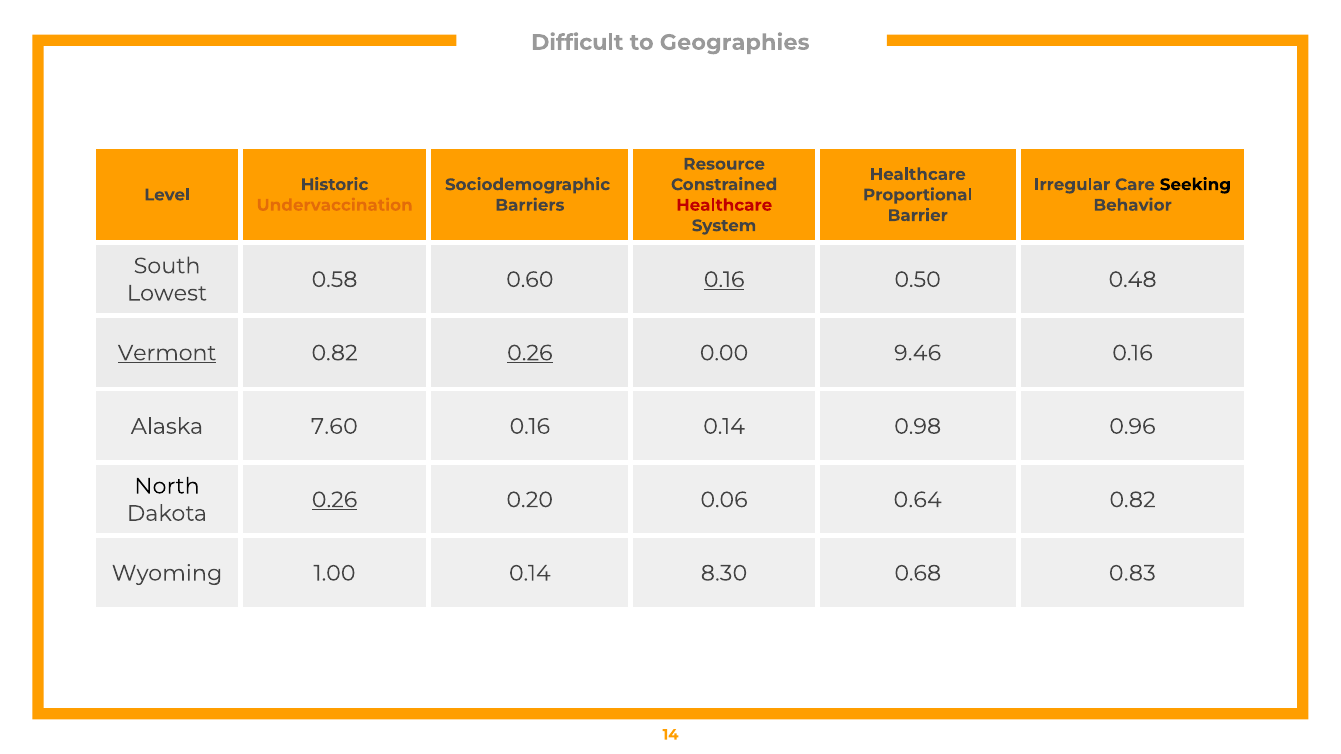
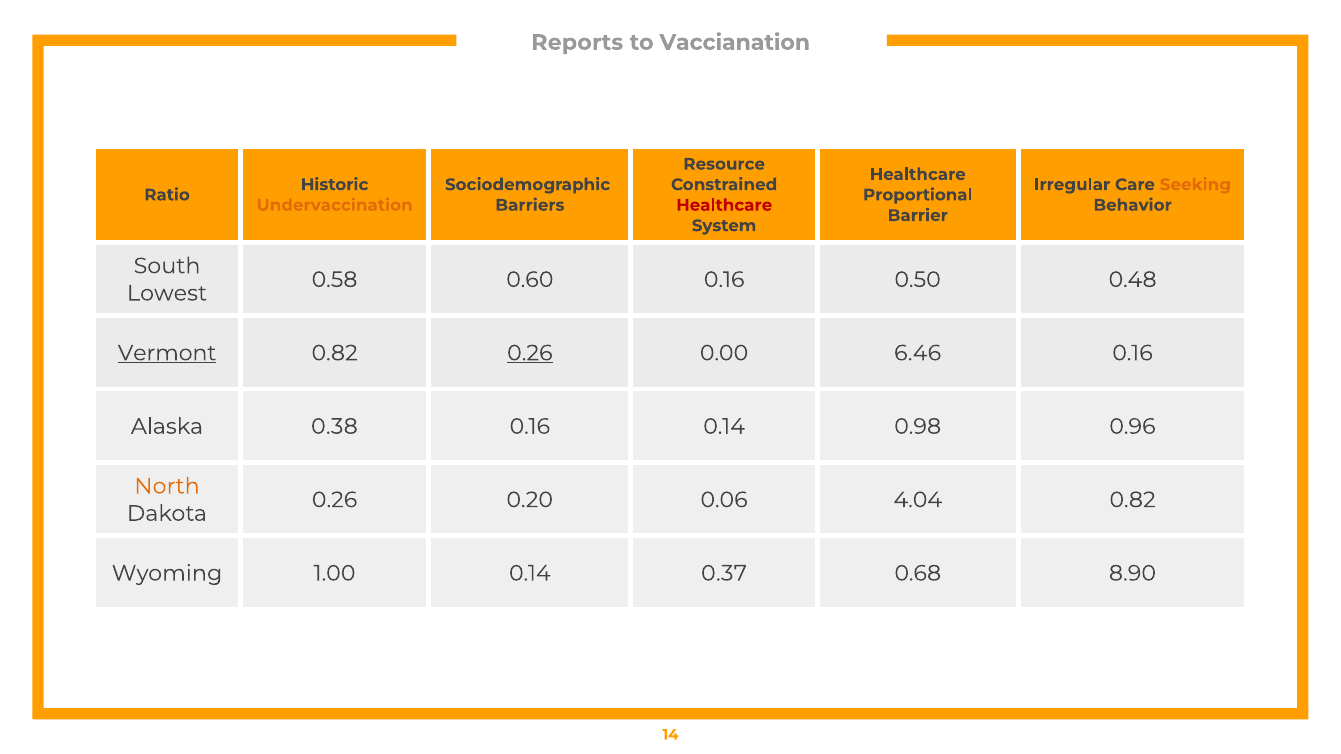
Difficult: Difficult -> Reports
Geographies: Geographies -> Vaccianation
Seeking colour: black -> orange
Level: Level -> Ratio
0.16 at (724, 280) underline: present -> none
9.46: 9.46 -> 6.46
7.60: 7.60 -> 0.38
North colour: black -> orange
0.26 at (335, 500) underline: present -> none
0.64: 0.64 -> 4.04
8.30: 8.30 -> 0.37
0.83: 0.83 -> 8.90
